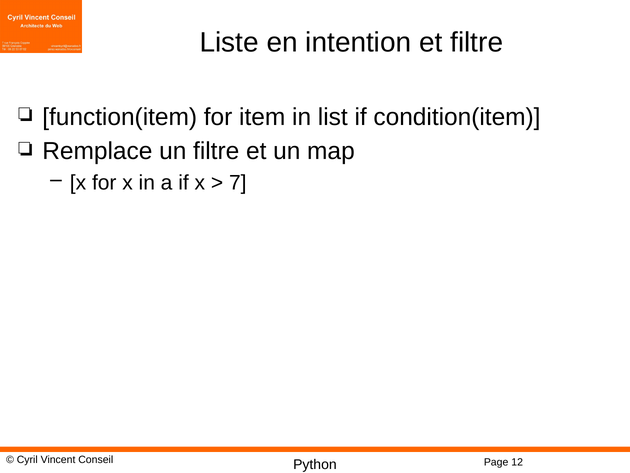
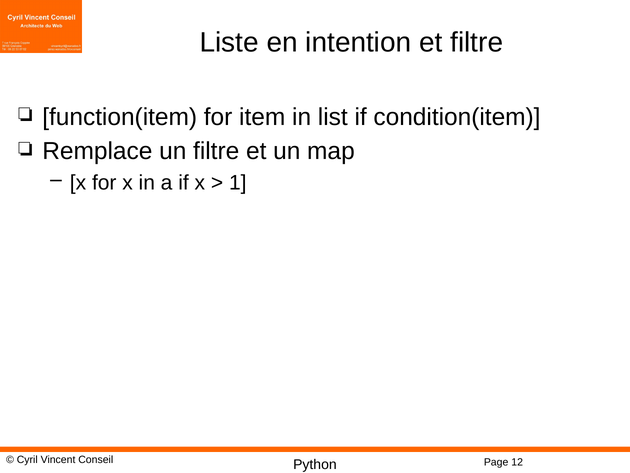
7: 7 -> 1
